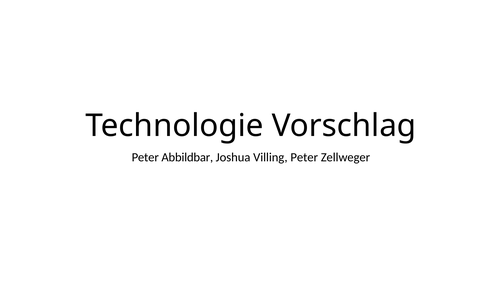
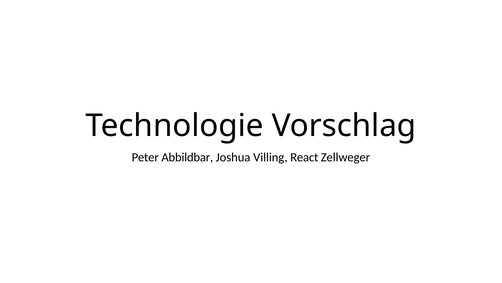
Villing Peter: Peter -> React
